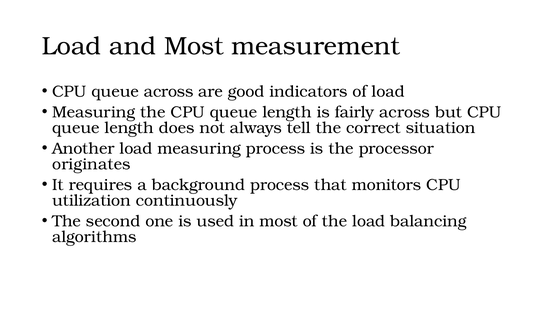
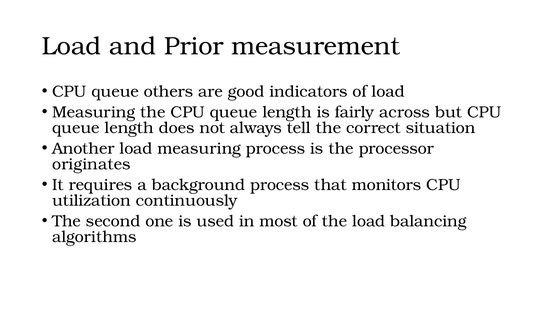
and Most: Most -> Prior
queue across: across -> others
